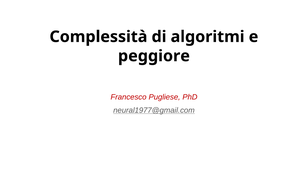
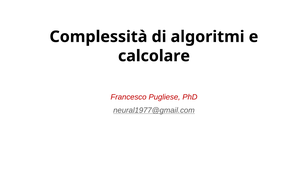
peggiore: peggiore -> calcolare
